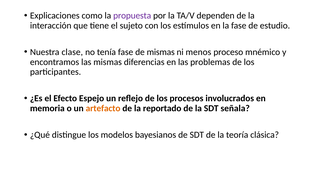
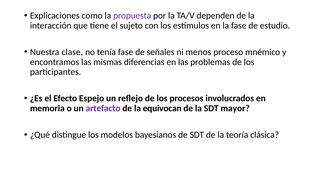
de mismas: mismas -> señales
artefacto colour: orange -> purple
reportado: reportado -> equivocan
señala: señala -> mayor
